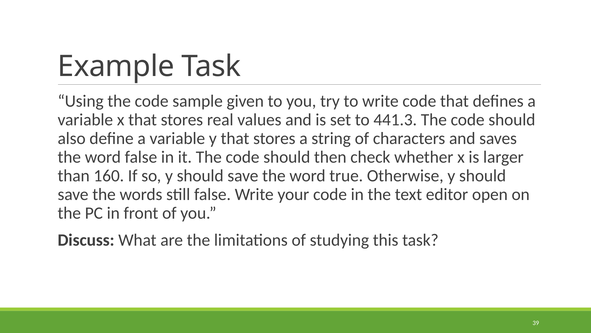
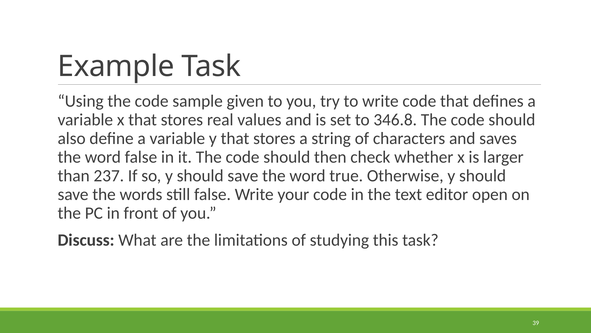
441.3: 441.3 -> 346.8
160: 160 -> 237
